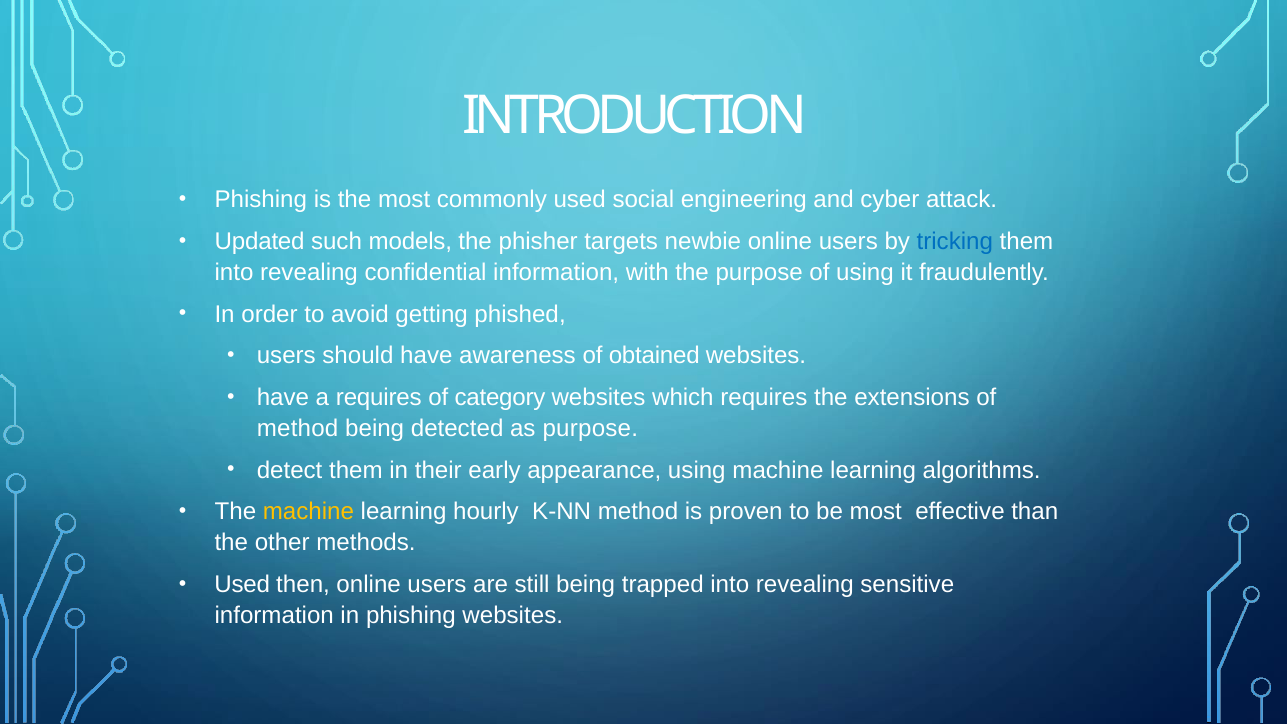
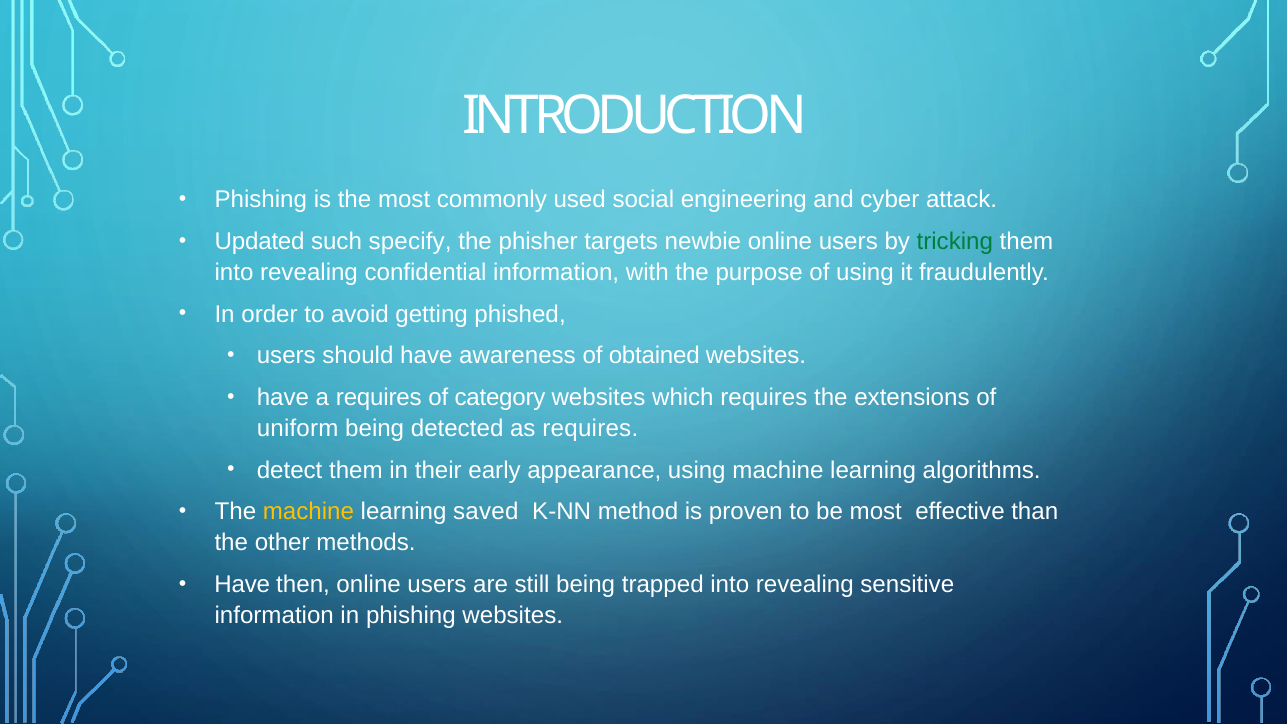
models: models -> specify
tricking colour: blue -> green
method at (298, 429): method -> uniform
as purpose: purpose -> requires
hourly: hourly -> saved
Used at (242, 585): Used -> Have
